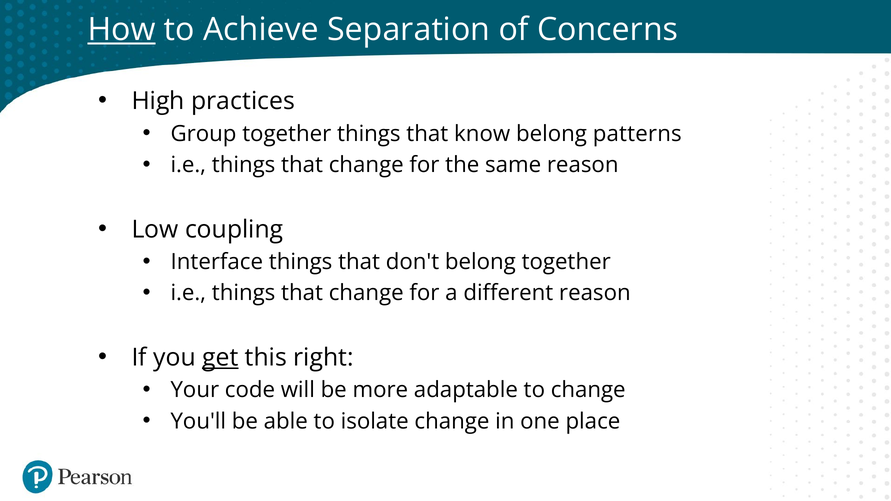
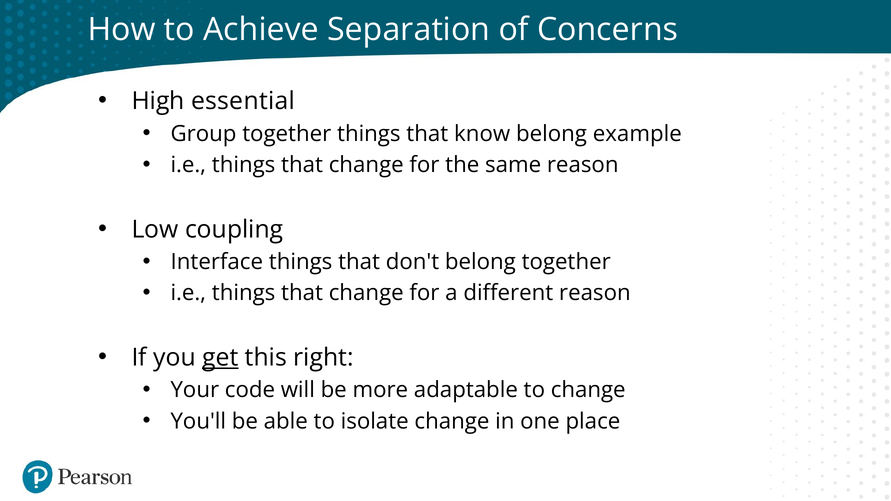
How underline: present -> none
practices: practices -> essential
patterns: patterns -> example
